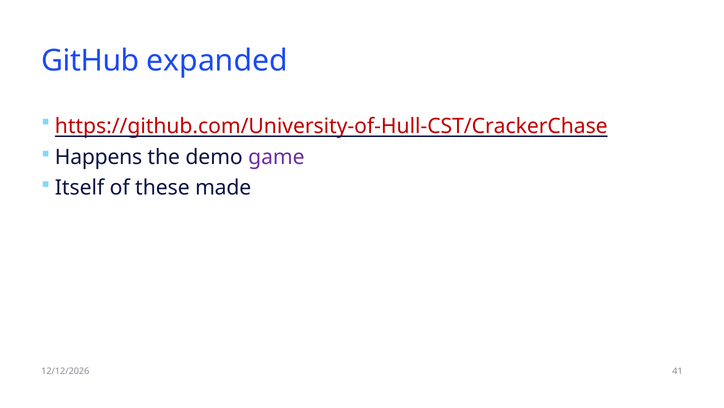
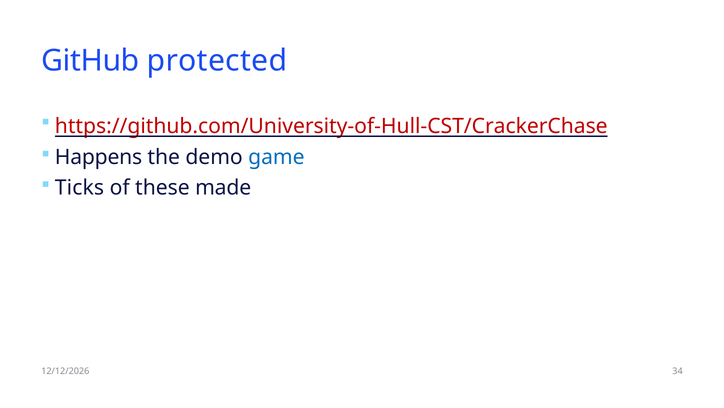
expanded: expanded -> protected
game colour: purple -> blue
Itself: Itself -> Ticks
41: 41 -> 34
